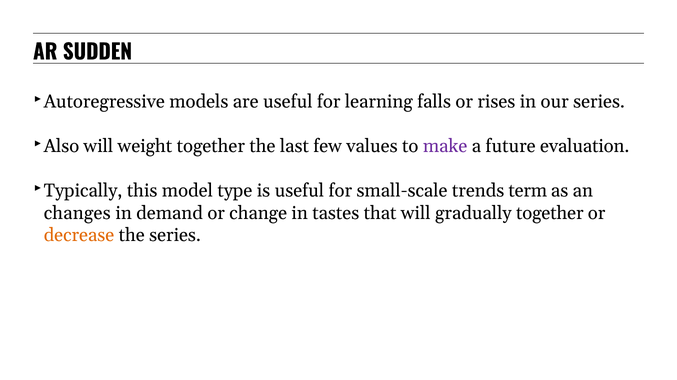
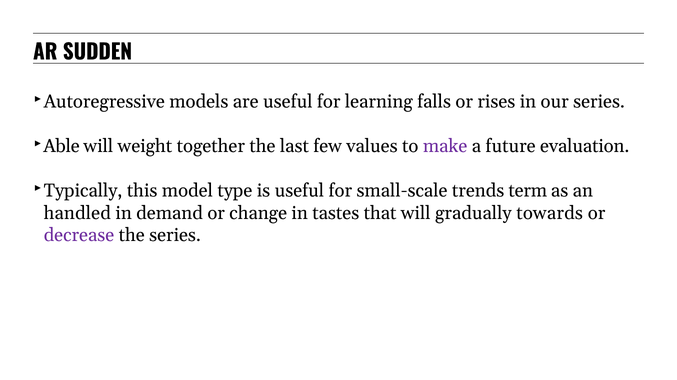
Also: Also -> Able
changes: changes -> handled
gradually together: together -> towards
decrease colour: orange -> purple
